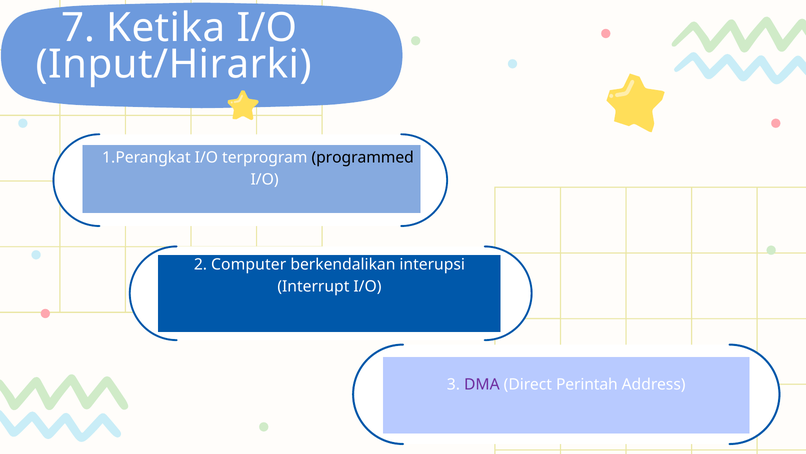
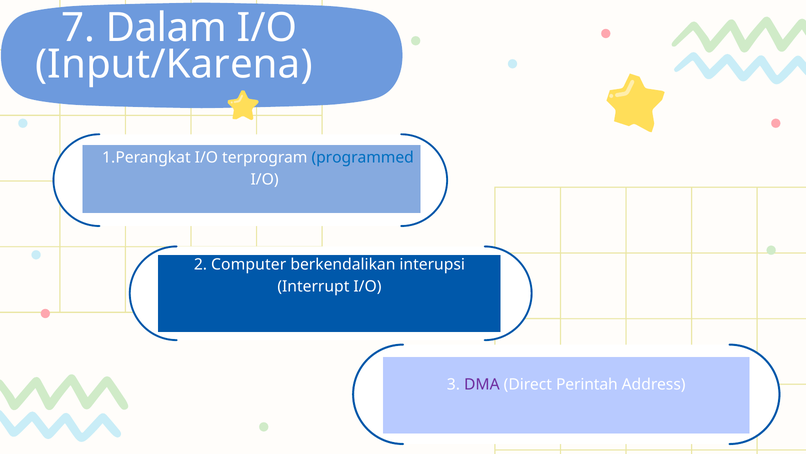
Ketika: Ketika -> Dalam
Input/Hirarki: Input/Hirarki -> Input/Karena
programmed colour: black -> blue
